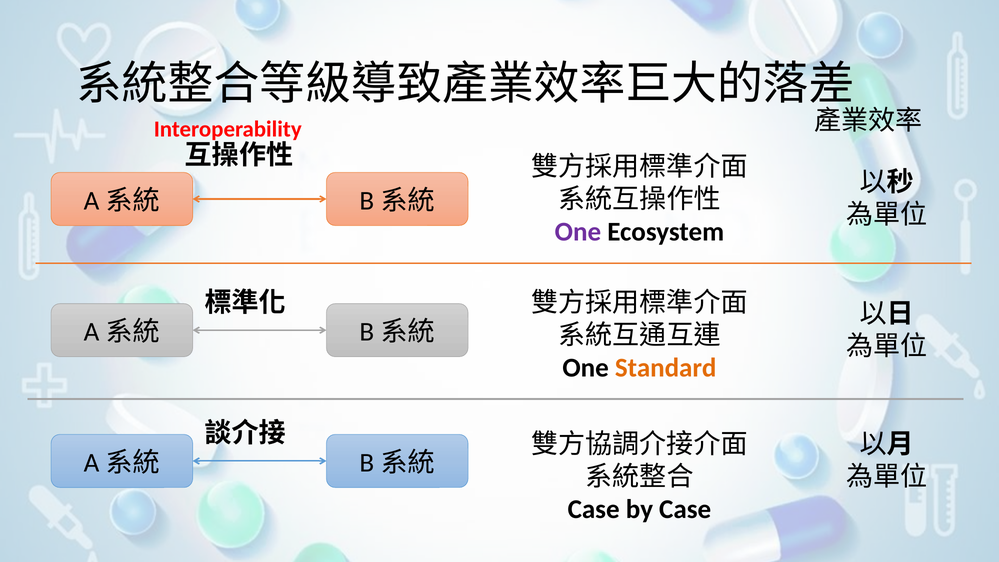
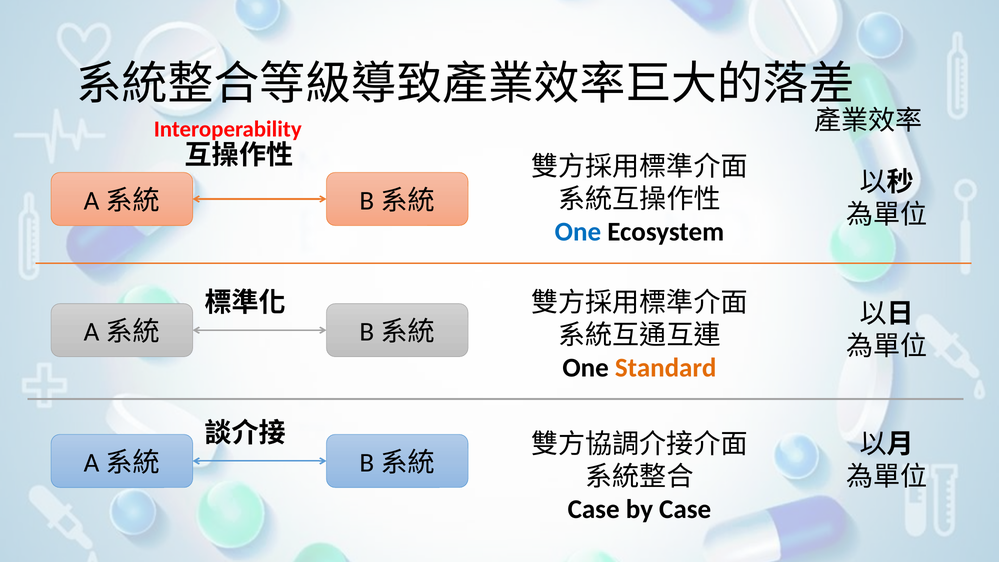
One at (578, 232) colour: purple -> blue
